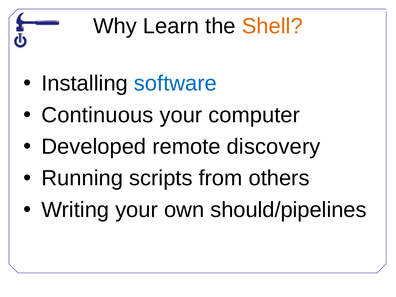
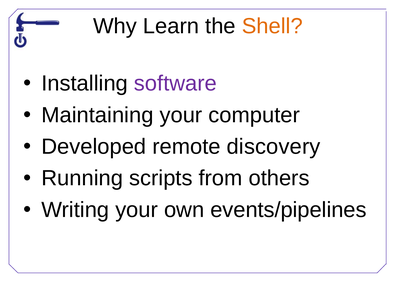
software colour: blue -> purple
Continuous: Continuous -> Maintaining
should/pipelines: should/pipelines -> events/pipelines
